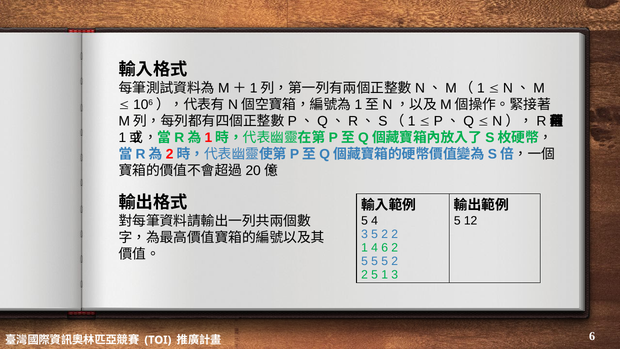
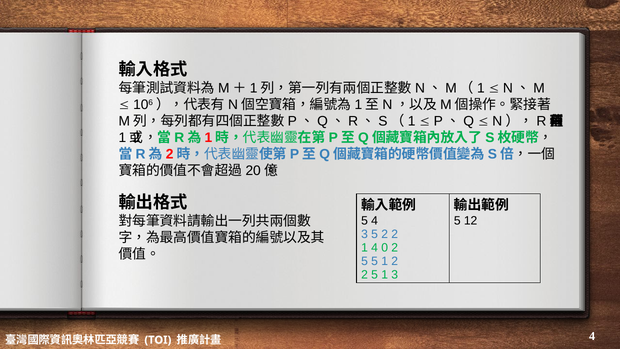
4 6: 6 -> 0
5 5 5: 5 -> 1
6 at (592, 336): 6 -> 4
